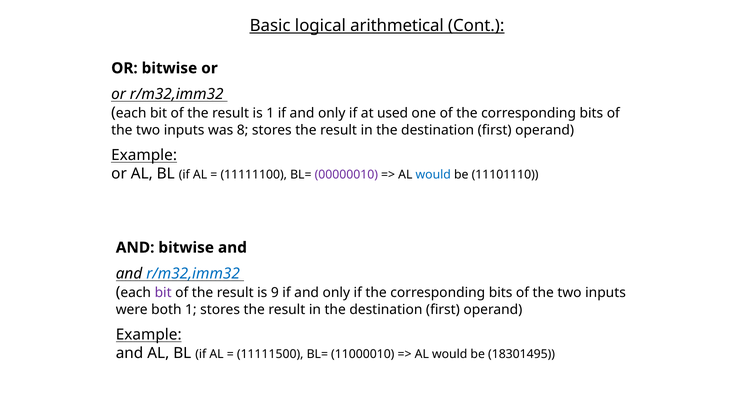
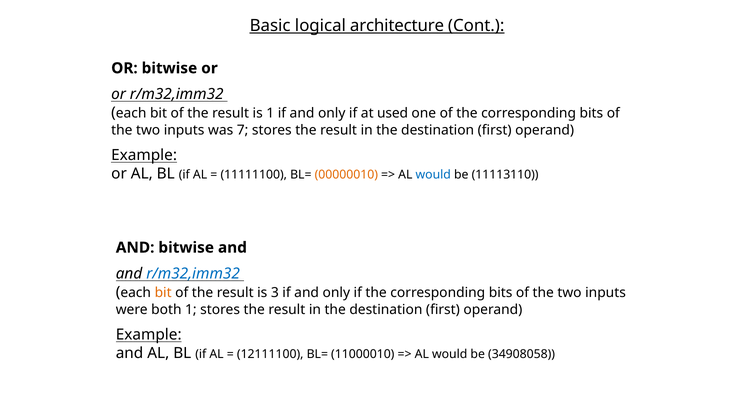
arithmetical: arithmetical -> architecture
8: 8 -> 7
00000010 colour: purple -> orange
11101110: 11101110 -> 11113110
bit at (163, 293) colour: purple -> orange
9: 9 -> 3
11111500: 11111500 -> 12111100
18301495: 18301495 -> 34908058
